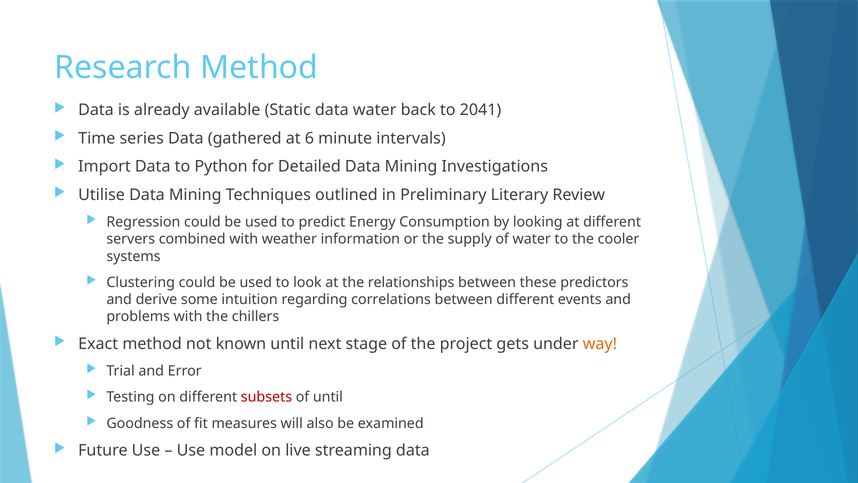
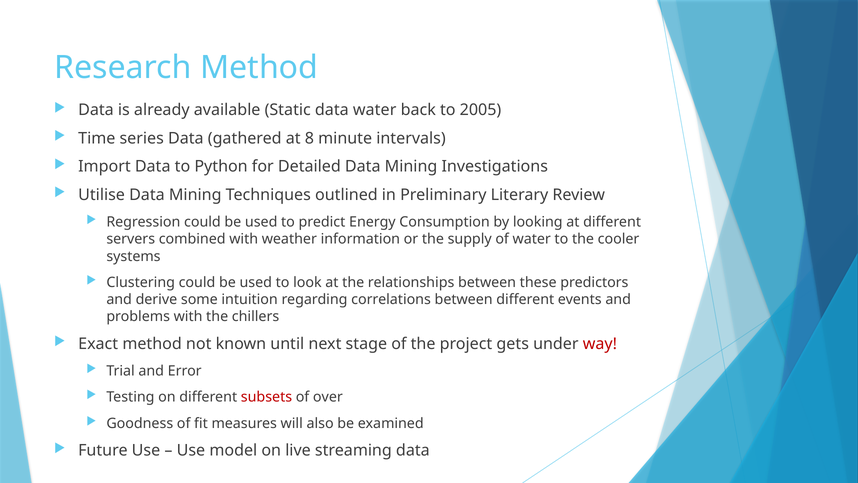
2041: 2041 -> 2005
6: 6 -> 8
way colour: orange -> red
of until: until -> over
